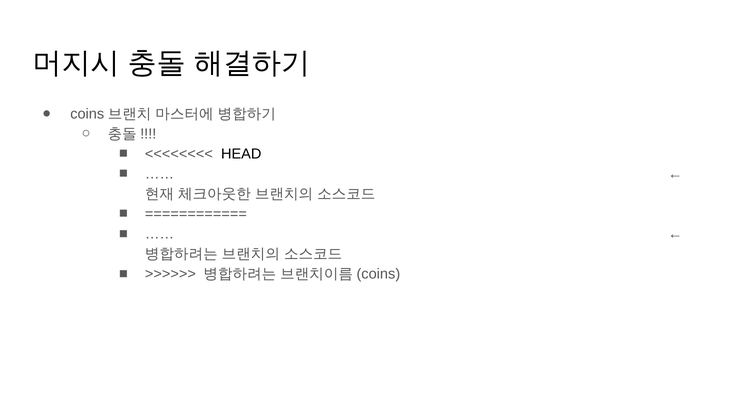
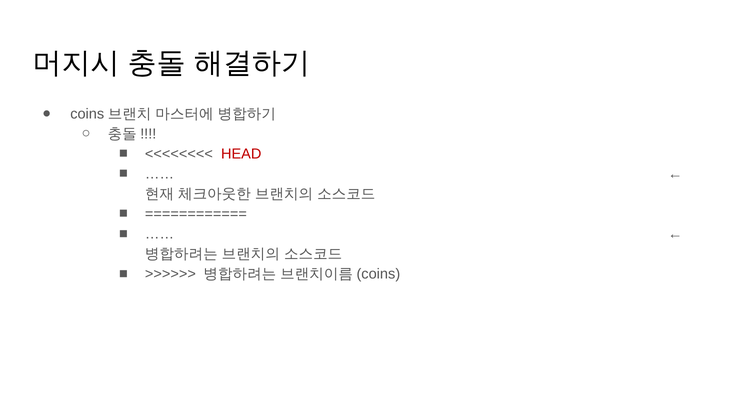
HEAD colour: black -> red
